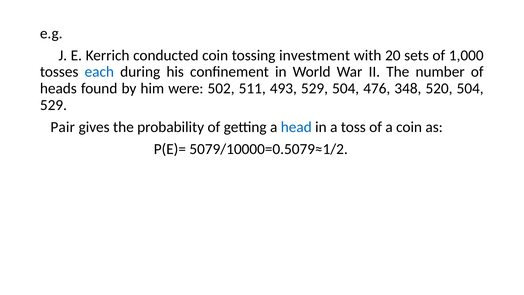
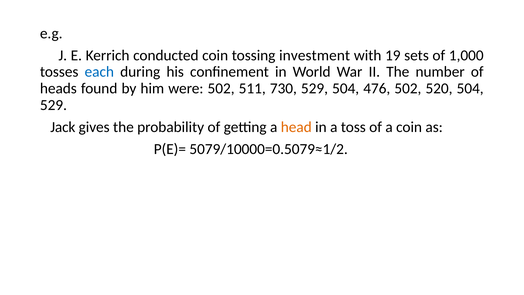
20: 20 -> 19
493: 493 -> 730
476 348: 348 -> 502
Pair: Pair -> Jack
head colour: blue -> orange
